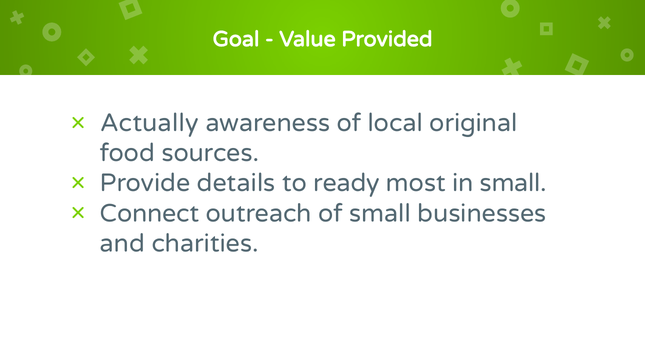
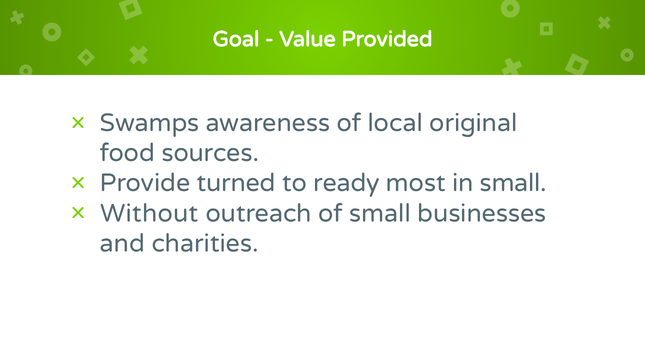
Actually: Actually -> Swamps
details: details -> turned
Connect: Connect -> Without
